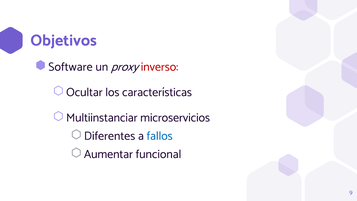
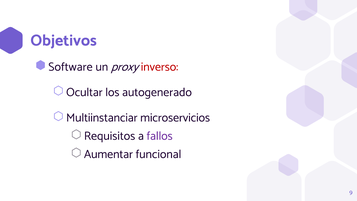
características: características -> autogenerado
Diferentes: Diferentes -> Requisitos
fallos colour: blue -> purple
